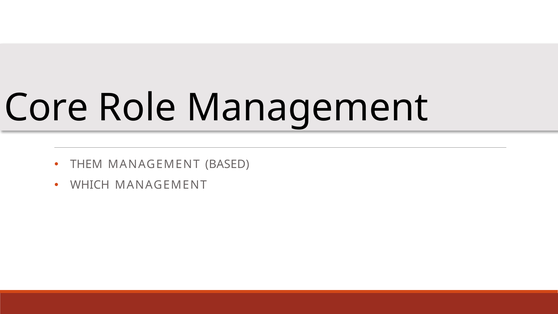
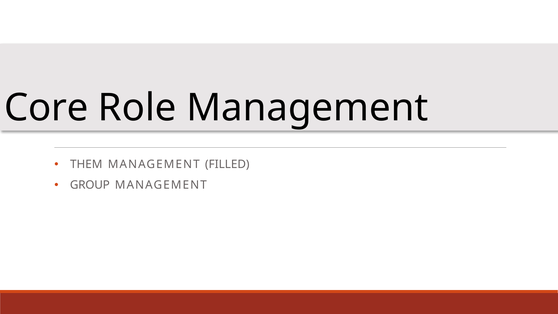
BASED: BASED -> FILLED
WHICH: WHICH -> GROUP
